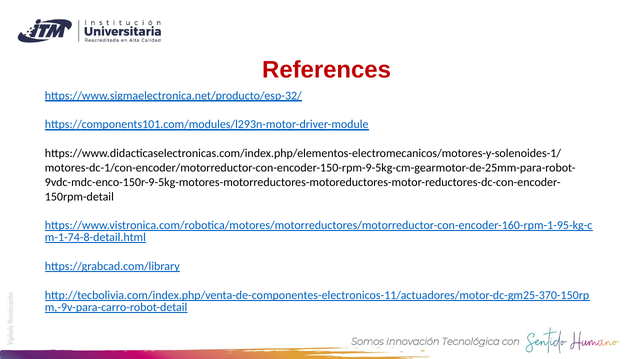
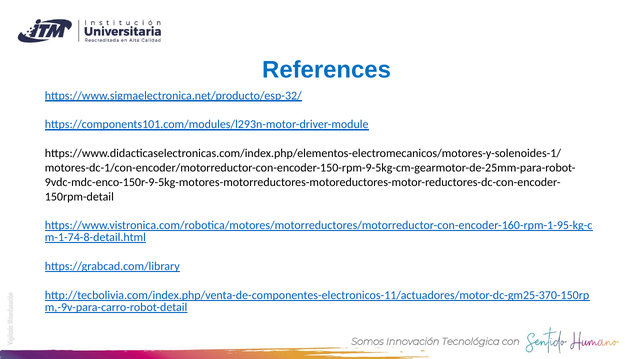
References colour: red -> blue
